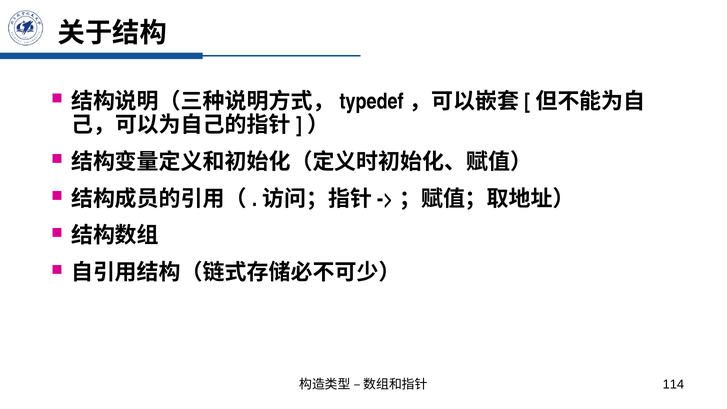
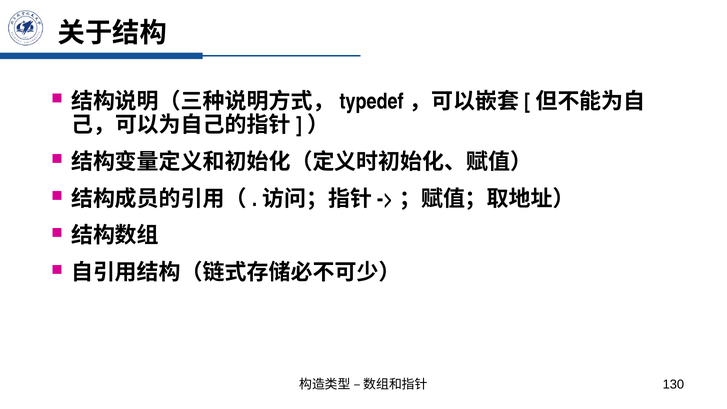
114: 114 -> 130
